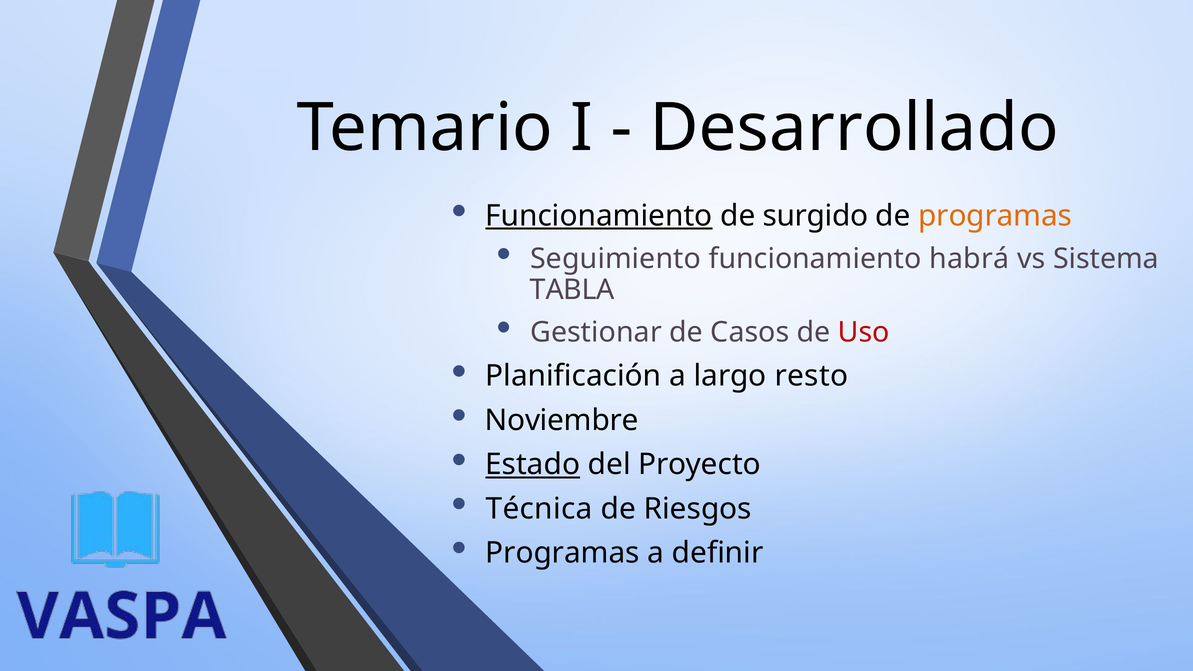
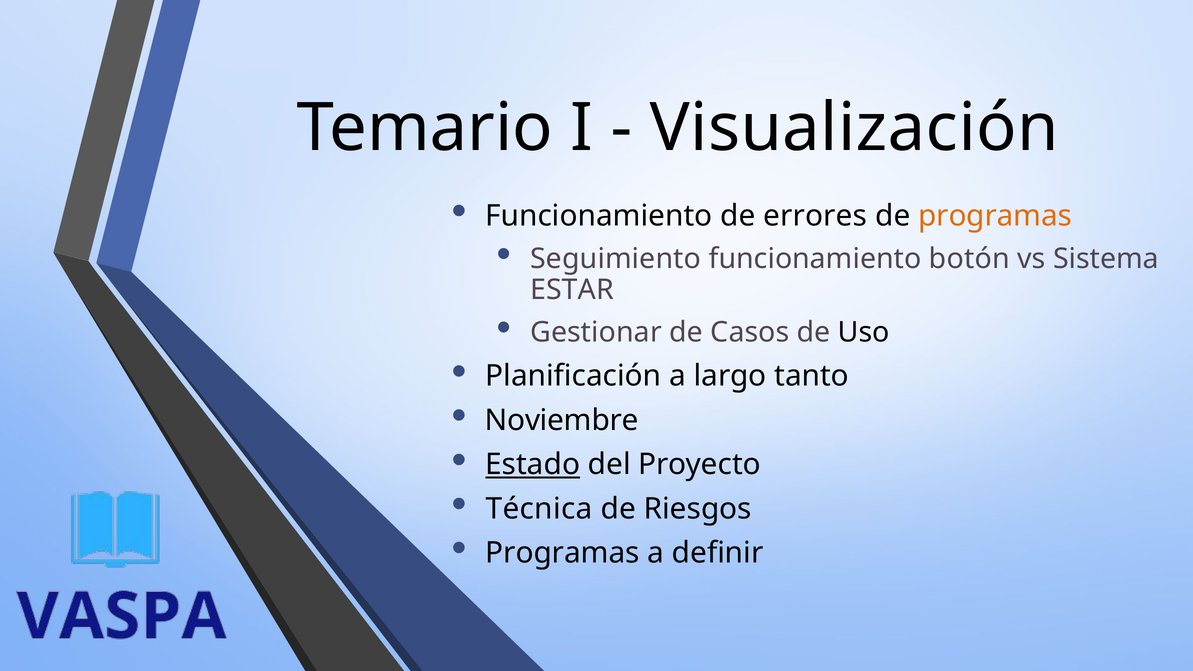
Desarrollado: Desarrollado -> Visualización
Funcionamiento at (599, 216) underline: present -> none
surgido: surgido -> errores
habrá: habrá -> botón
TABLA: TABLA -> ESTAR
Uso colour: red -> black
resto: resto -> tanto
